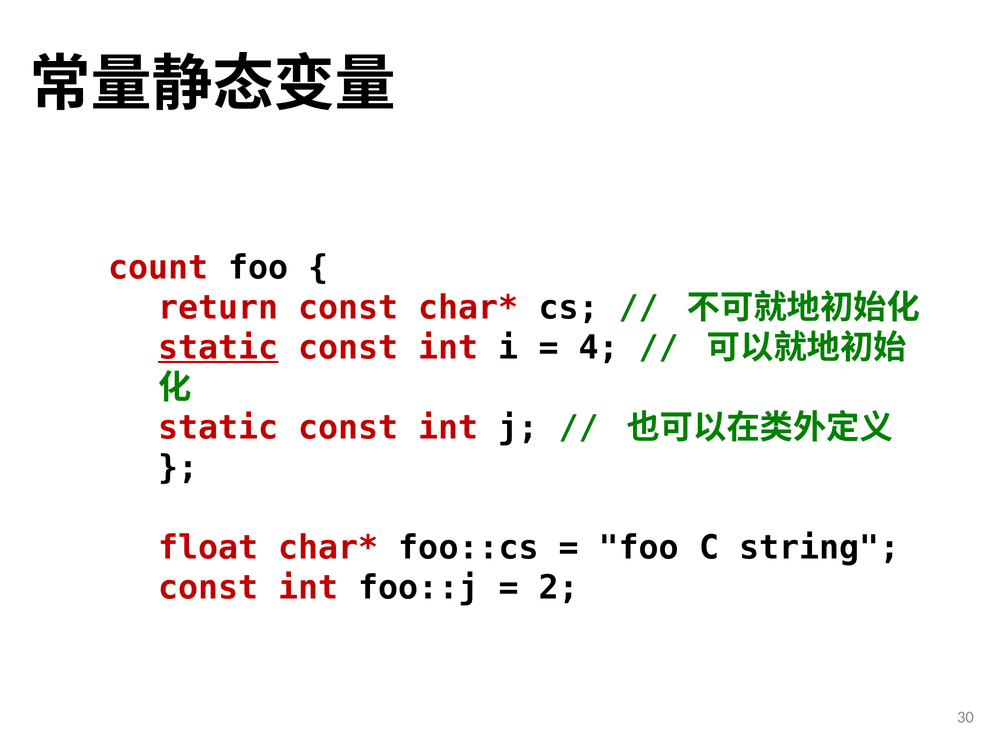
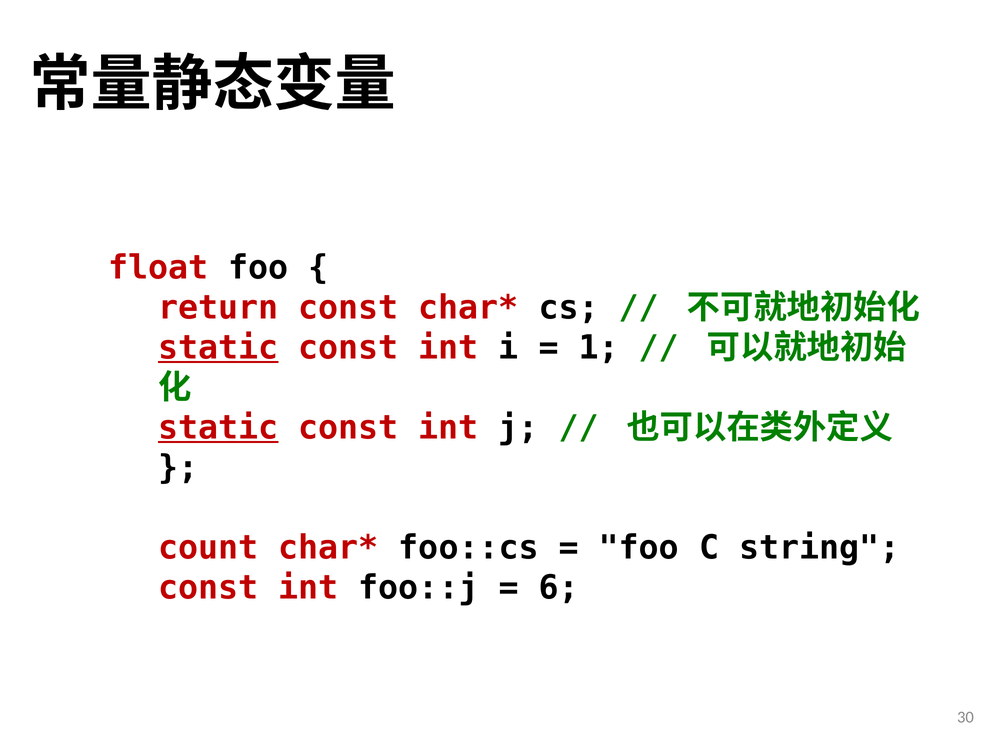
count: count -> float
4: 4 -> 1
static at (218, 428) underline: none -> present
float: float -> count
2: 2 -> 6
